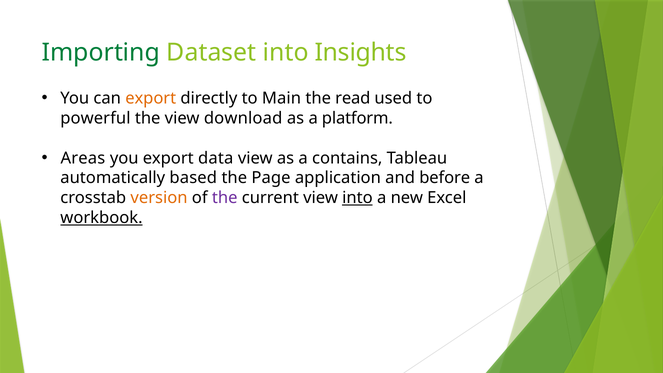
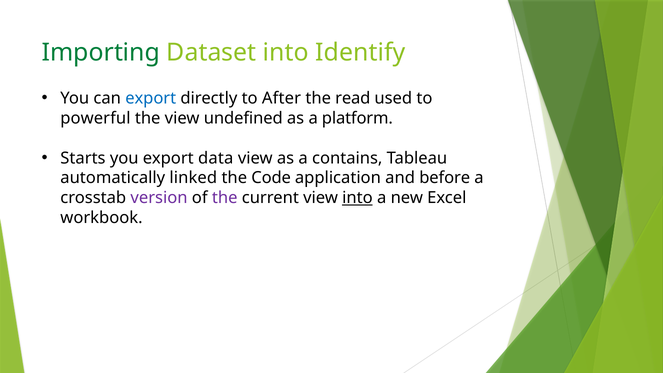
Insights: Insights -> Identify
export at (151, 98) colour: orange -> blue
Main: Main -> After
download: download -> undefined
Areas: Areas -> Starts
based: based -> linked
Page: Page -> Code
version colour: orange -> purple
workbook underline: present -> none
